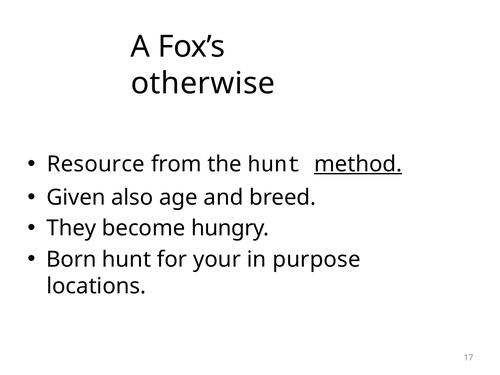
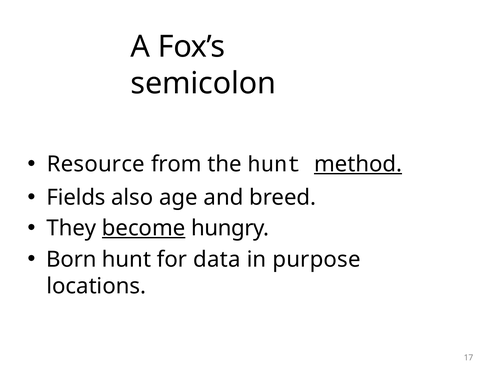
otherwise: otherwise -> semicolon
Given: Given -> Fields
become underline: none -> present
your: your -> data
